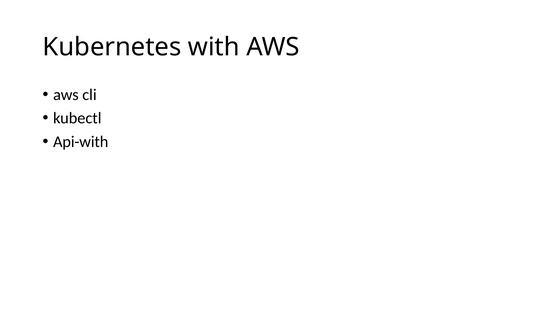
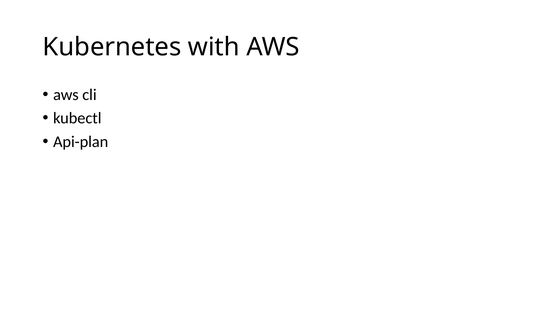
Api-with: Api-with -> Api-plan
